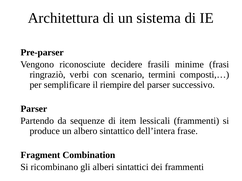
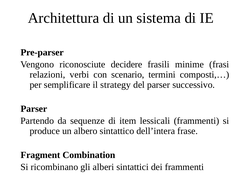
ringraziò: ringraziò -> relazioni
riempire: riempire -> strategy
